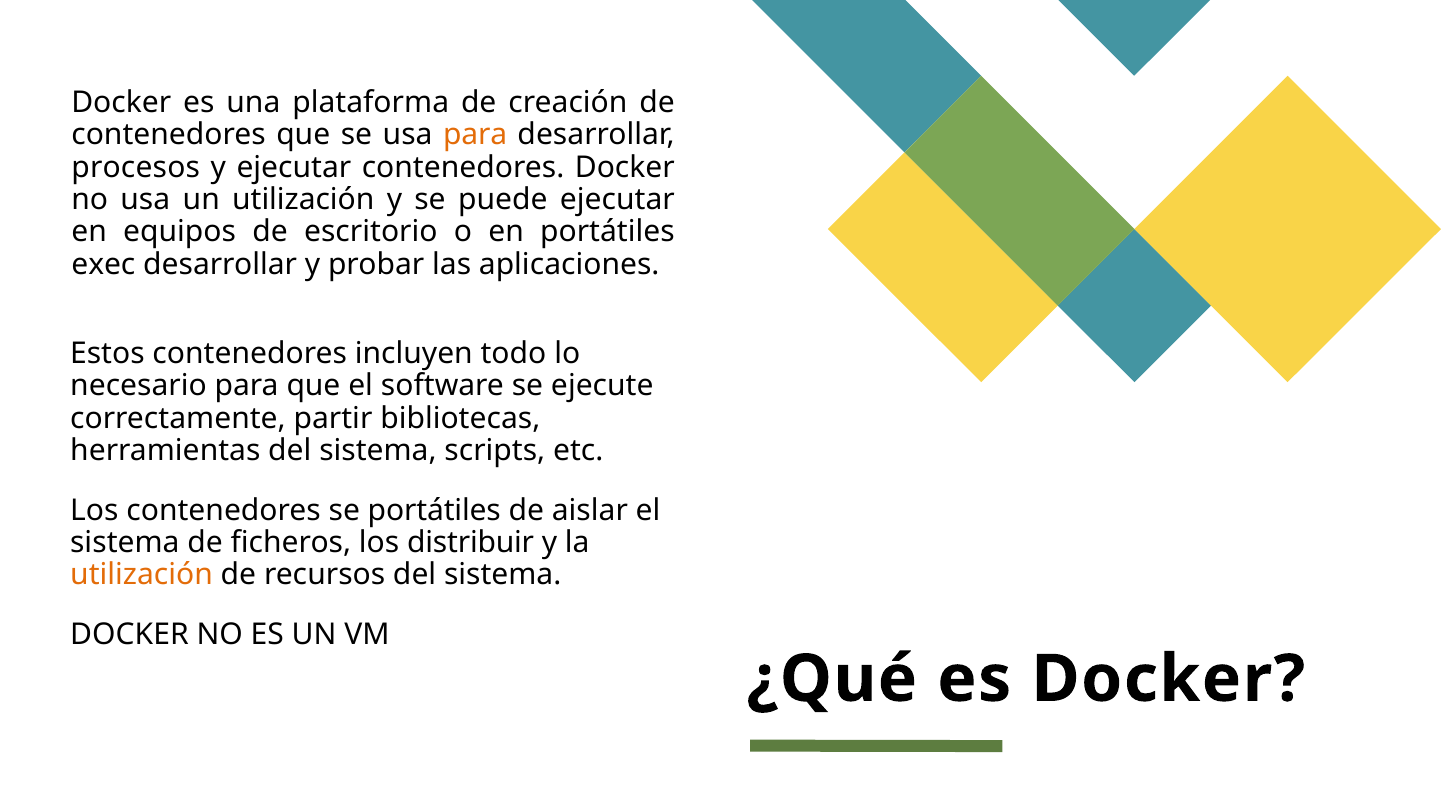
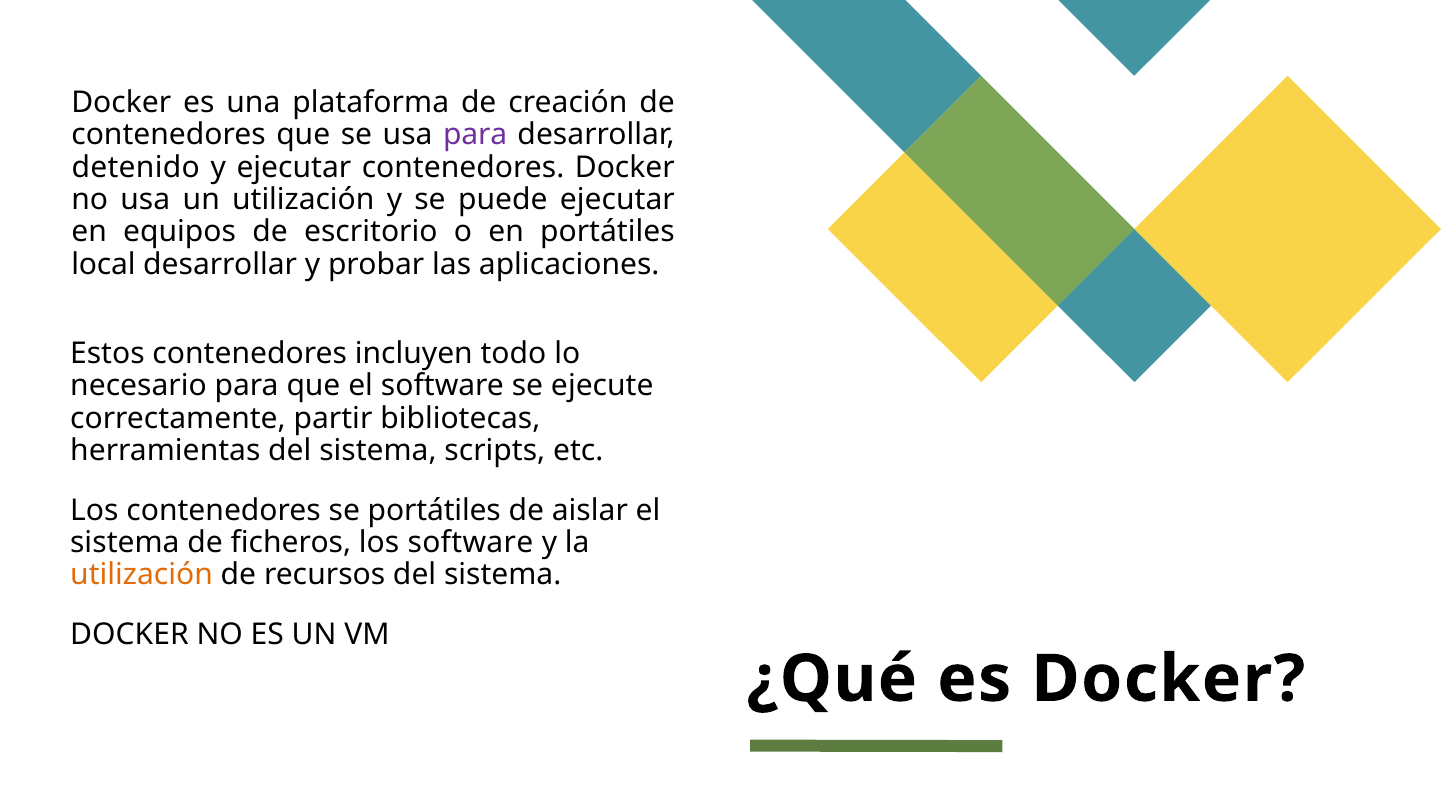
para at (475, 135) colour: orange -> purple
procesos: procesos -> detenido
exec: exec -> local
los distribuir: distribuir -> software
